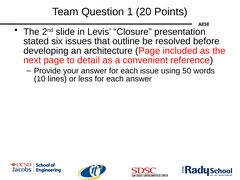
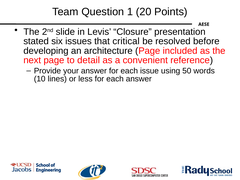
outline: outline -> critical
